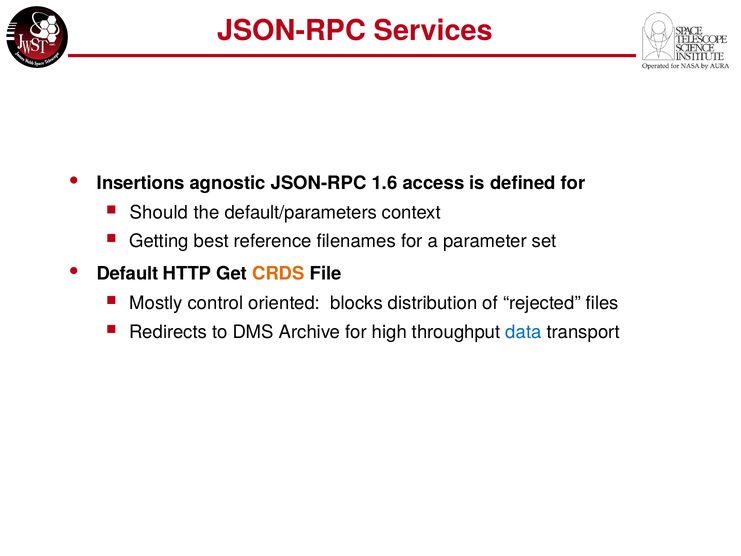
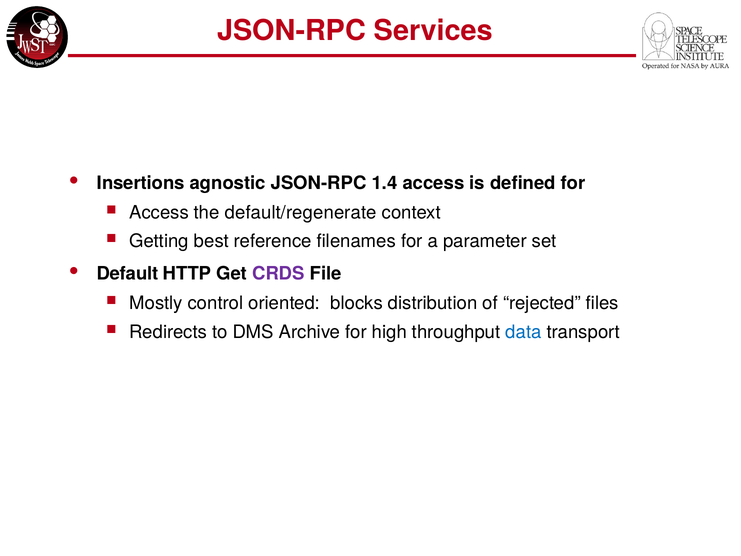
1.6: 1.6 -> 1.4
Should at (159, 212): Should -> Access
default/parameters: default/parameters -> default/regenerate
CRDS colour: orange -> purple
